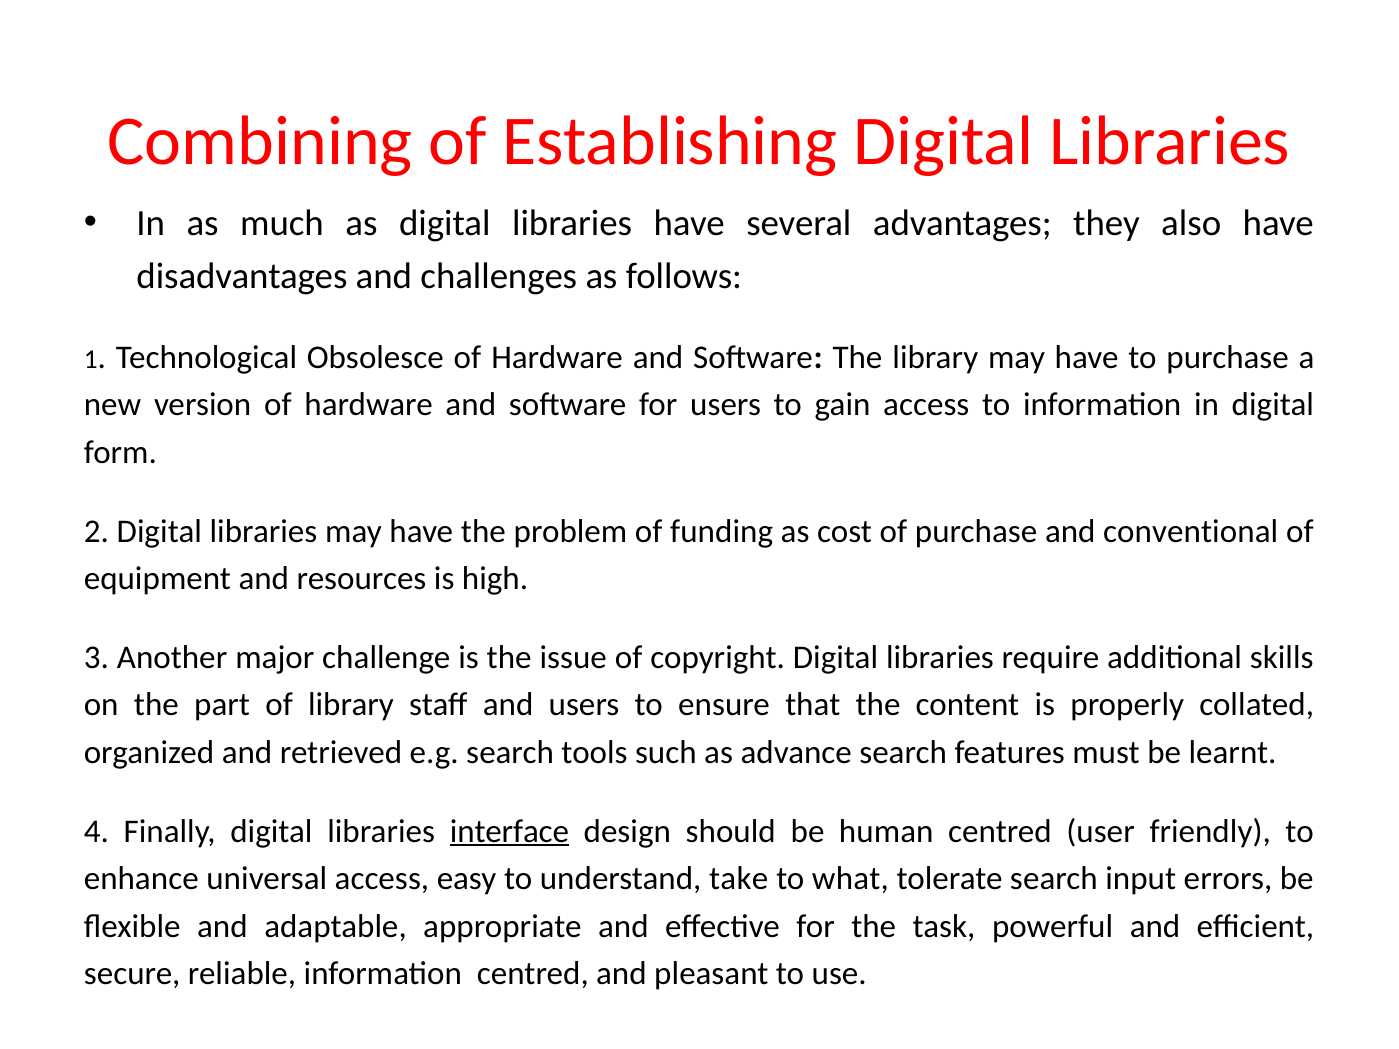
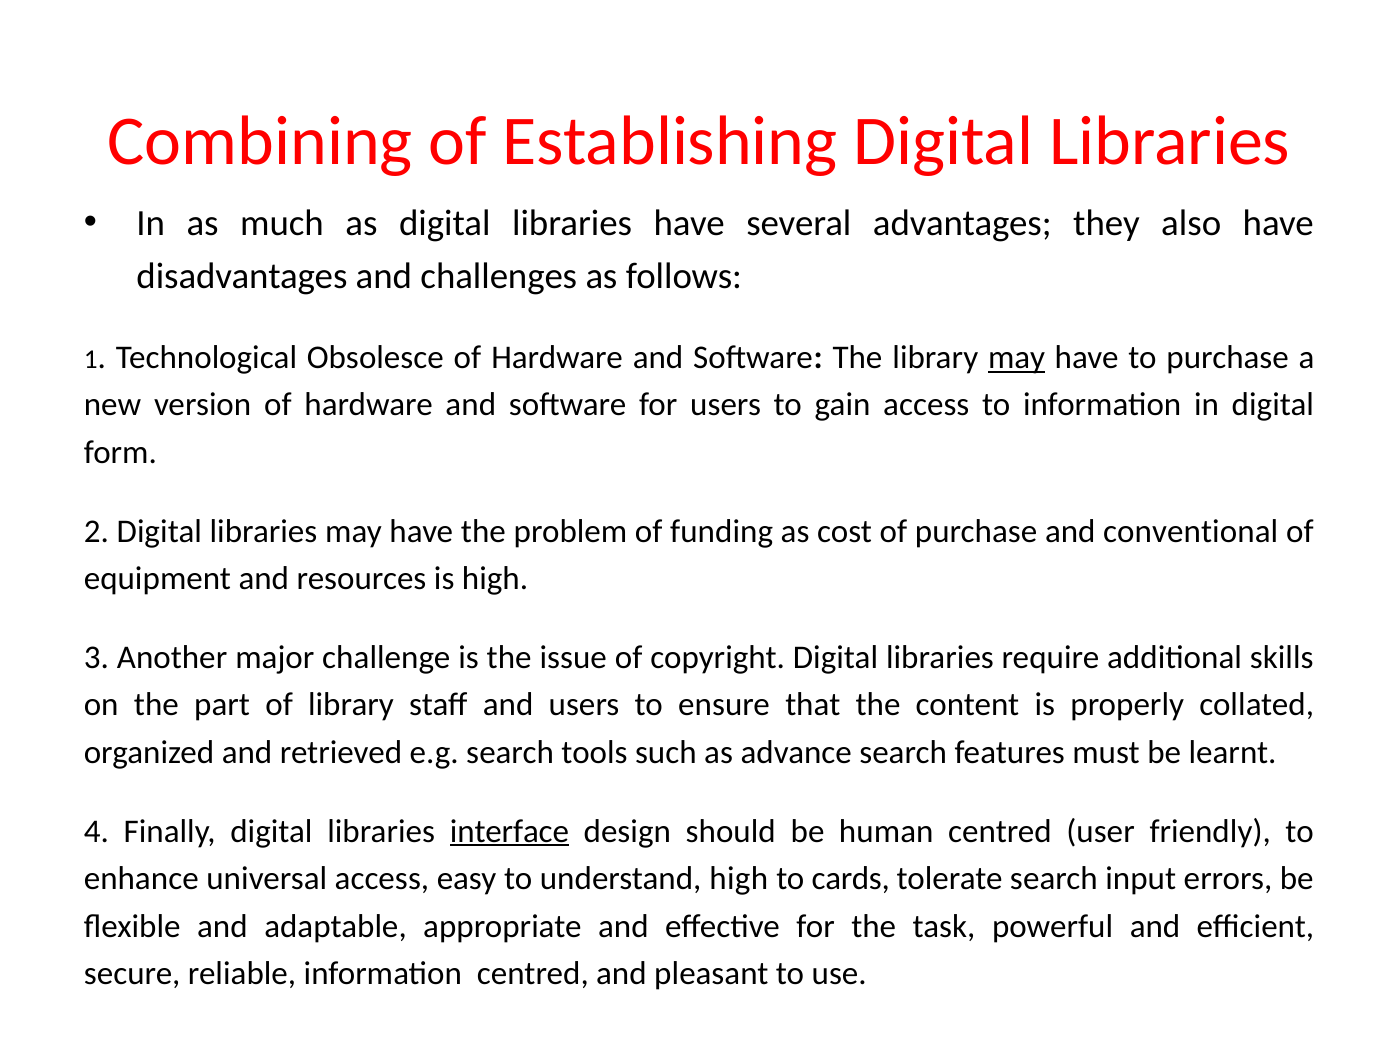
may at (1017, 357) underline: none -> present
understand take: take -> high
what: what -> cards
